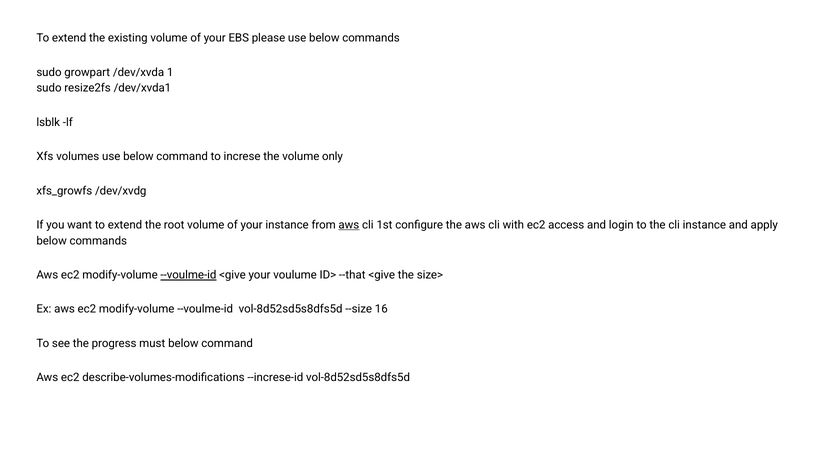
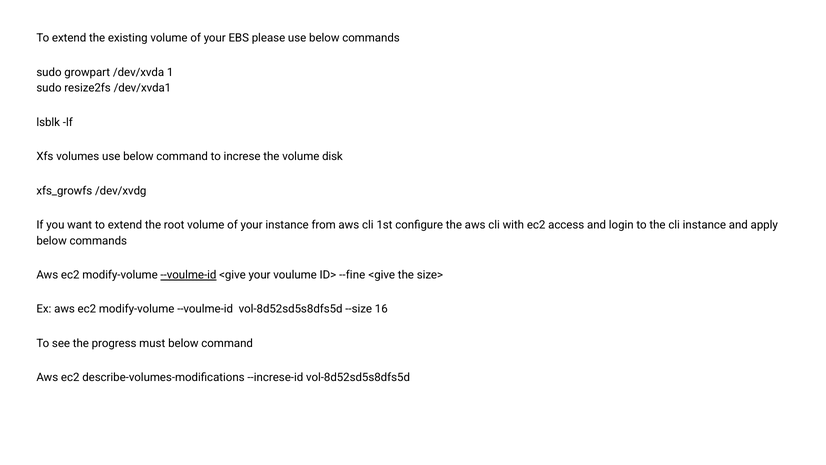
only: only -> disk
aws at (349, 225) underline: present -> none
--that: --that -> --fine
